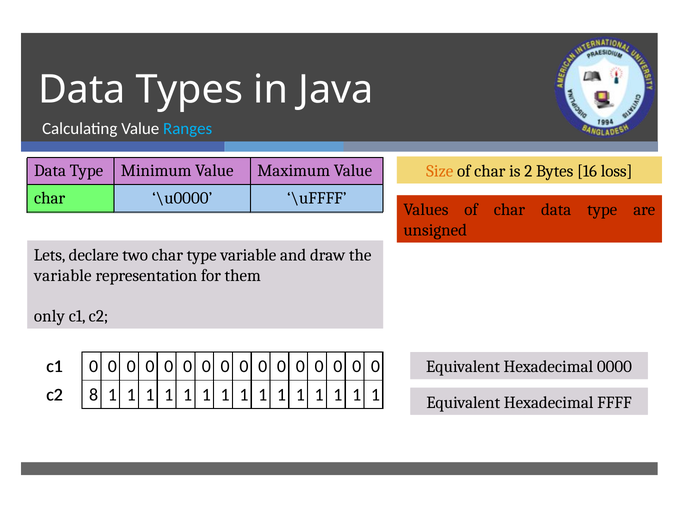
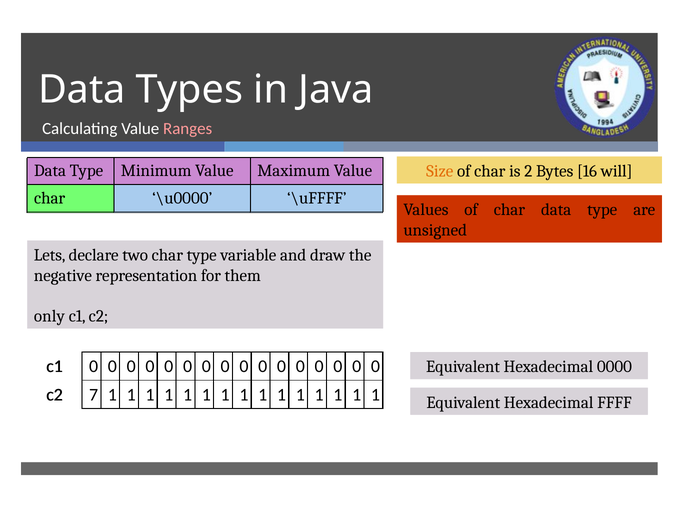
Ranges colour: light blue -> pink
loss: loss -> will
variable at (63, 276): variable -> negative
8: 8 -> 7
